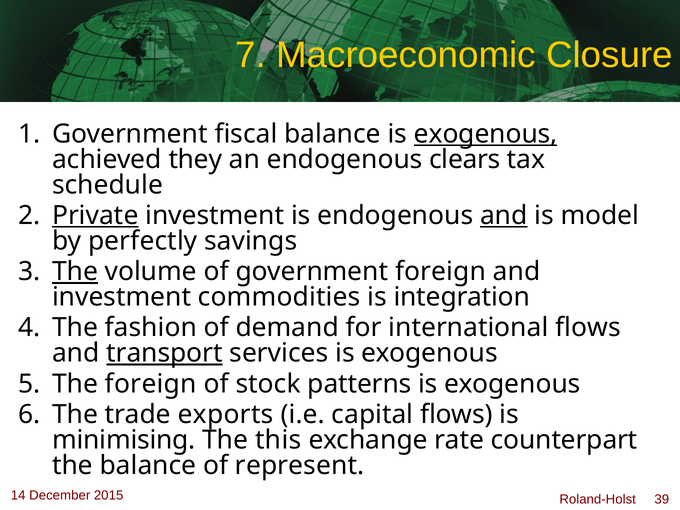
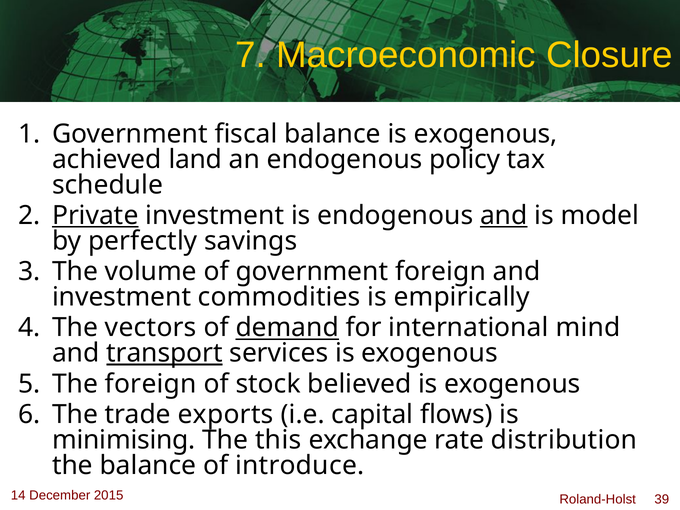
exogenous at (486, 134) underline: present -> none
they: they -> land
clears: clears -> policy
The at (75, 272) underline: present -> none
integration: integration -> empirically
fashion: fashion -> vectors
demand underline: none -> present
international flows: flows -> mind
patterns: patterns -> believed
counterpart: counterpart -> distribution
represent: represent -> introduce
